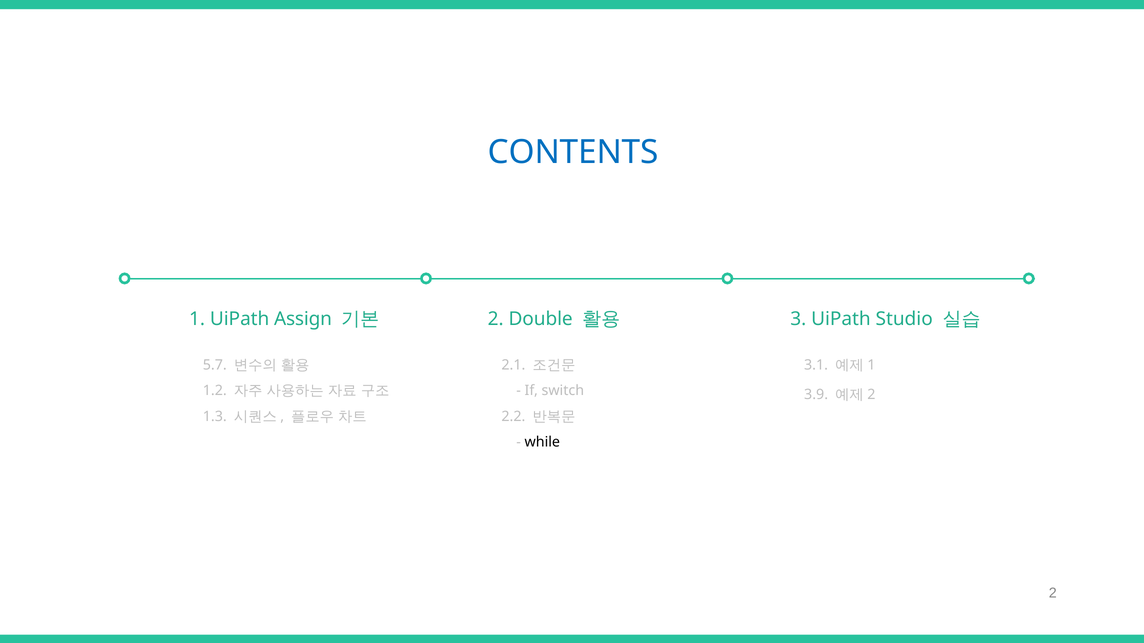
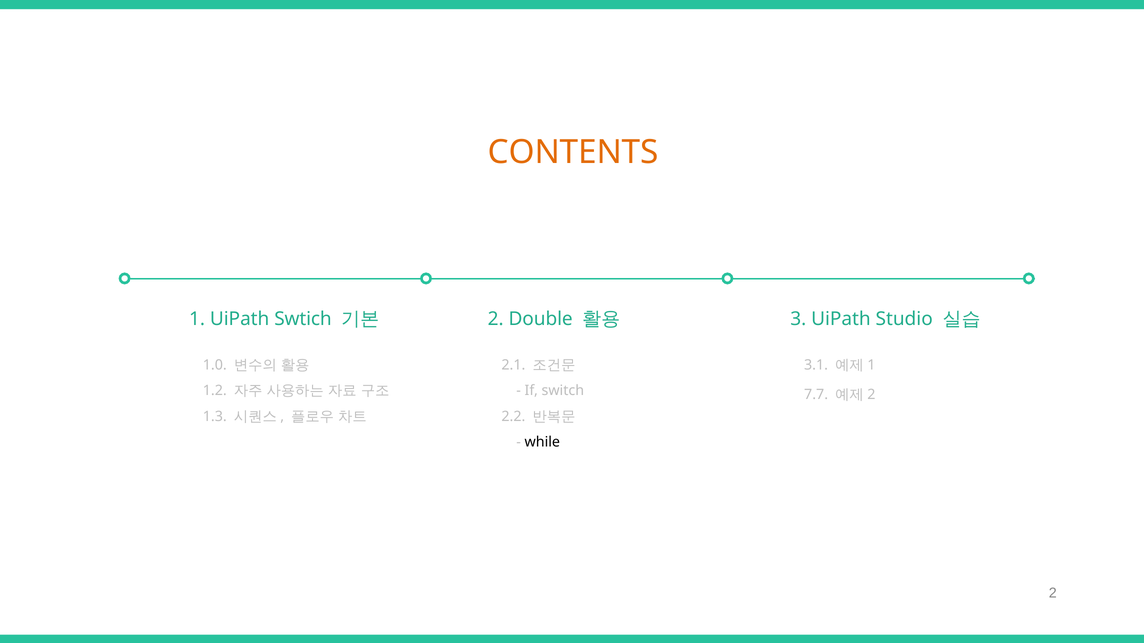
CONTENTS colour: blue -> orange
Assign: Assign -> Swtich
5.7: 5.7 -> 1.0
3.9: 3.9 -> 7.7
